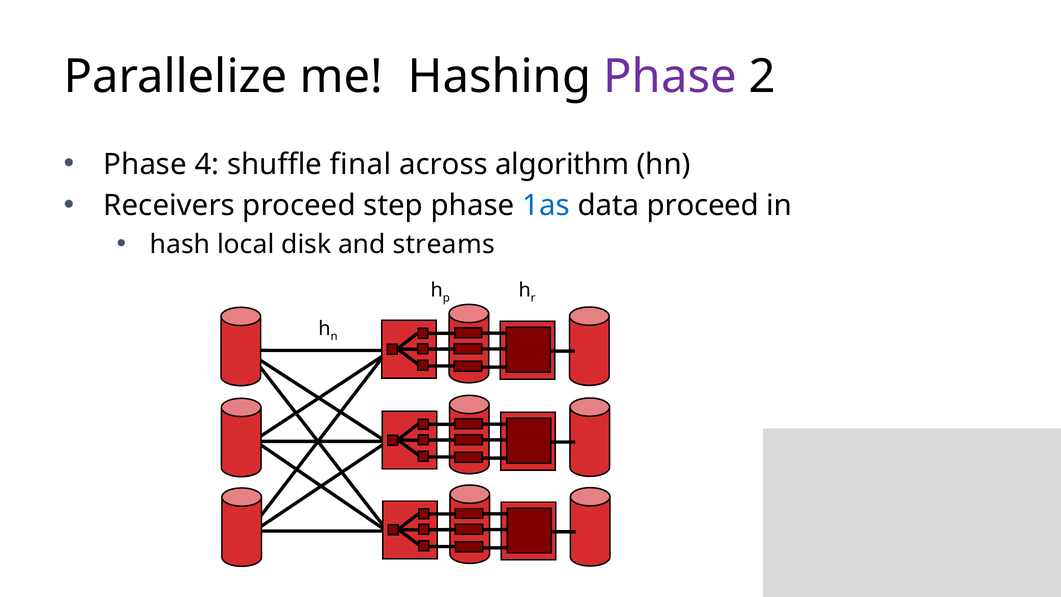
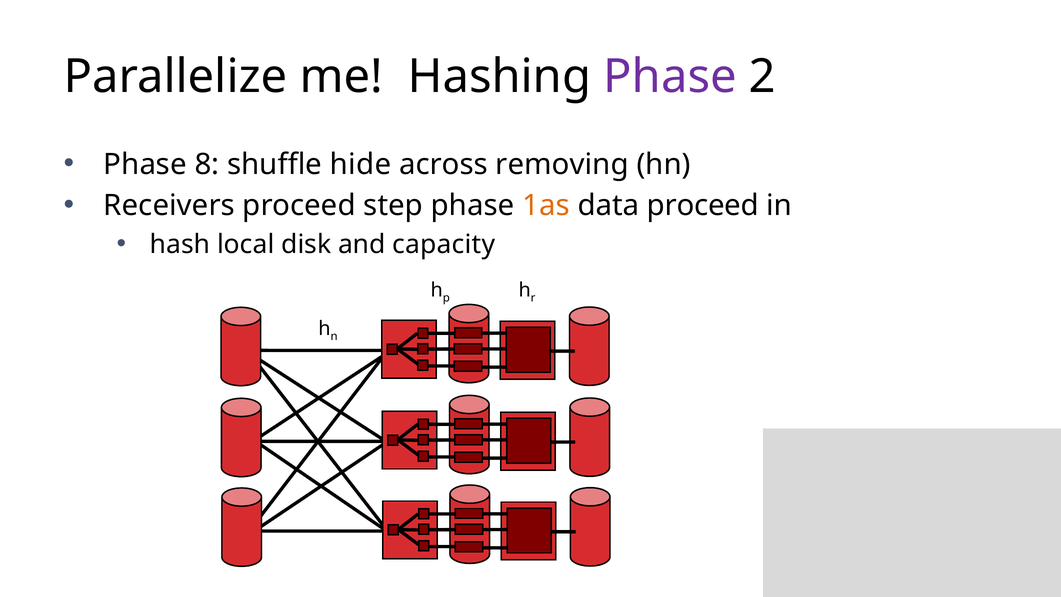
4: 4 -> 8
final: final -> hide
algorithm: algorithm -> removing
1as colour: blue -> orange
streams: streams -> capacity
